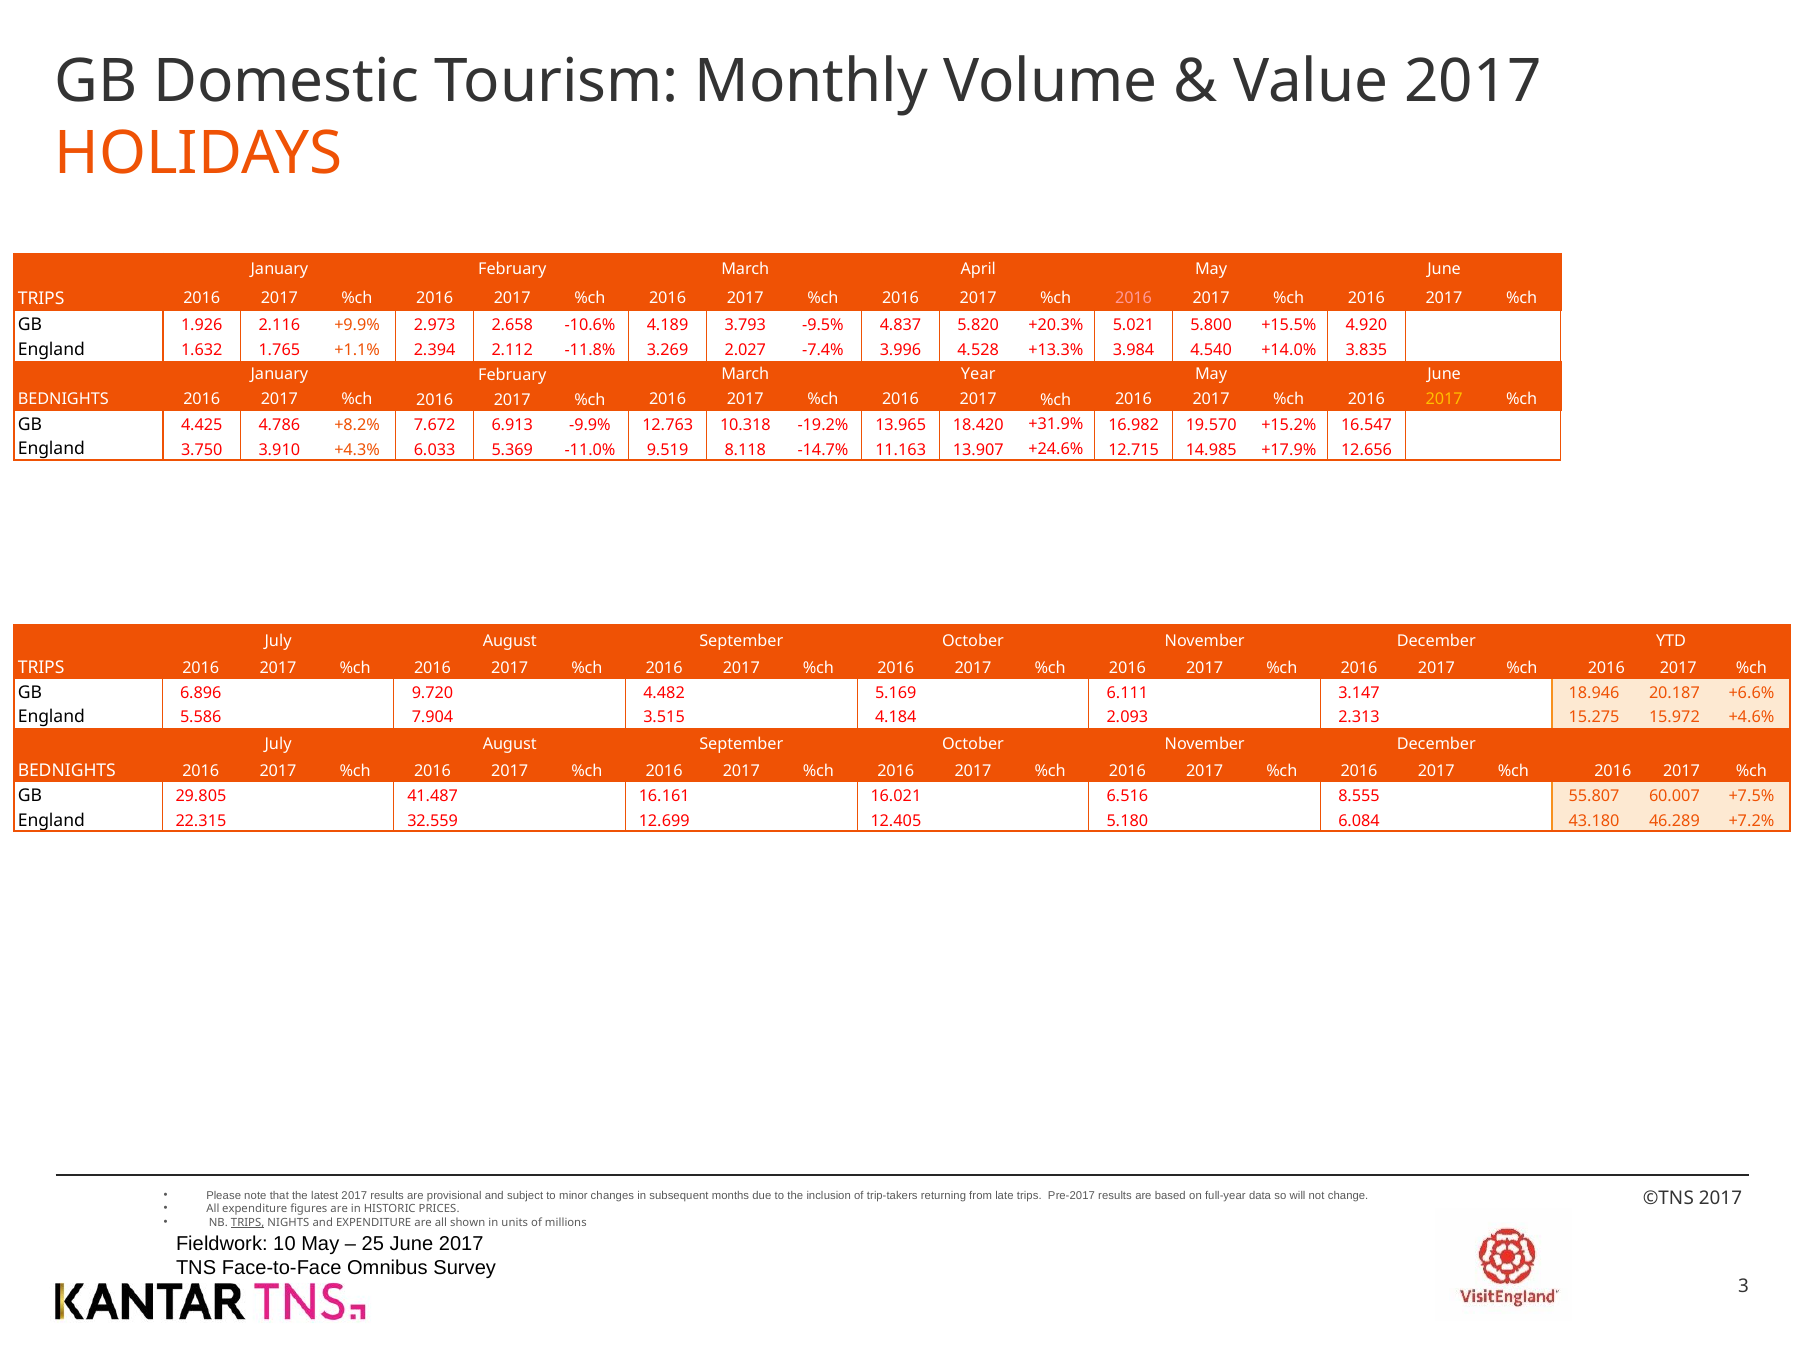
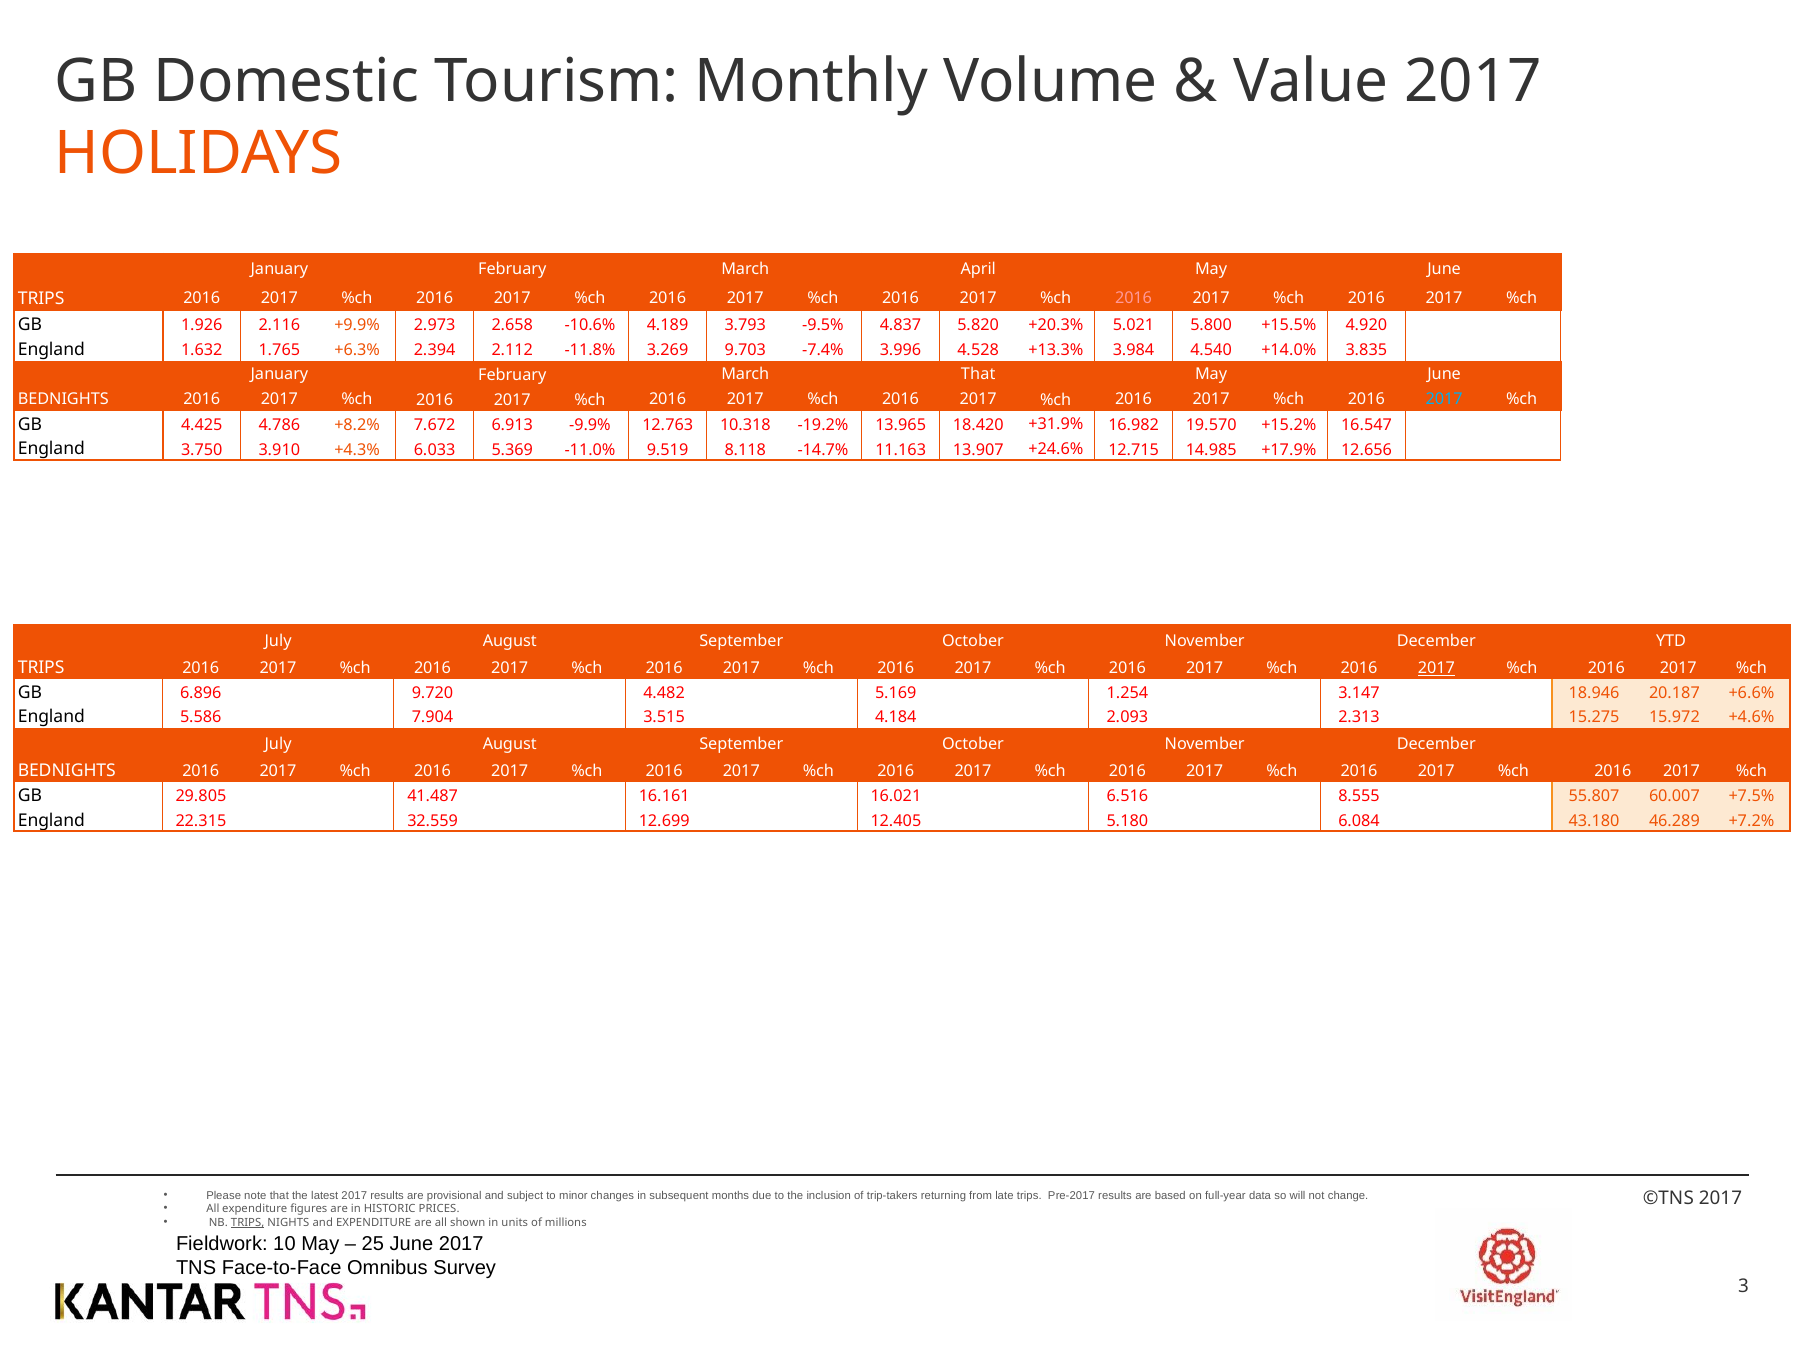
+1.1%: +1.1% -> +6.3%
2.027: 2.027 -> 9.703
March Year: Year -> That
2017 at (1444, 399) colour: yellow -> light blue
2017 at (1436, 668) underline: none -> present
6.111: 6.111 -> 1.254
